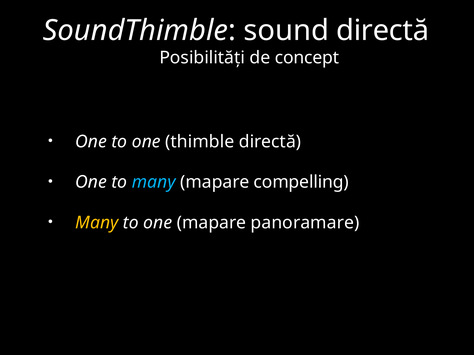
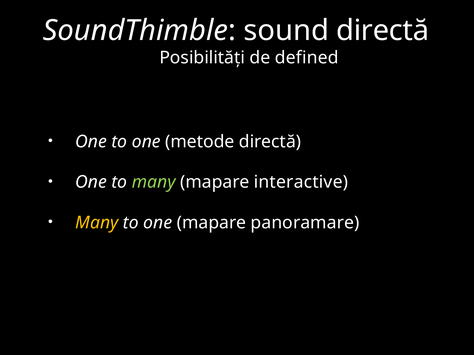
concept: concept -> defined
thimble: thimble -> metode
many at (154, 182) colour: light blue -> light green
compelling: compelling -> interactive
